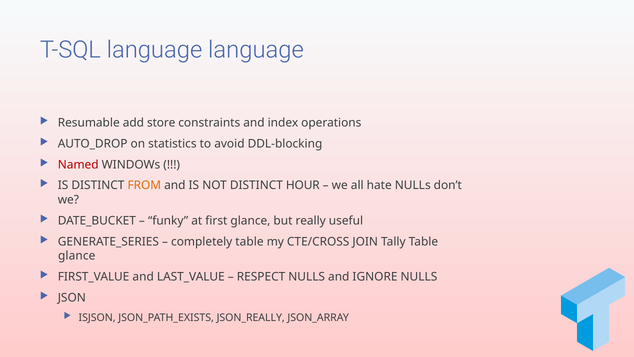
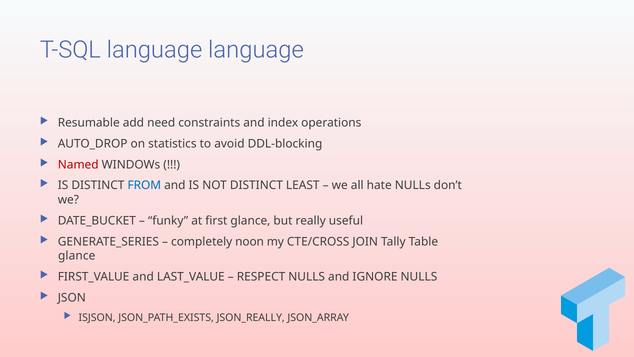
store: store -> need
FROM colour: orange -> blue
HOUR: HOUR -> LEAST
completely table: table -> noon
